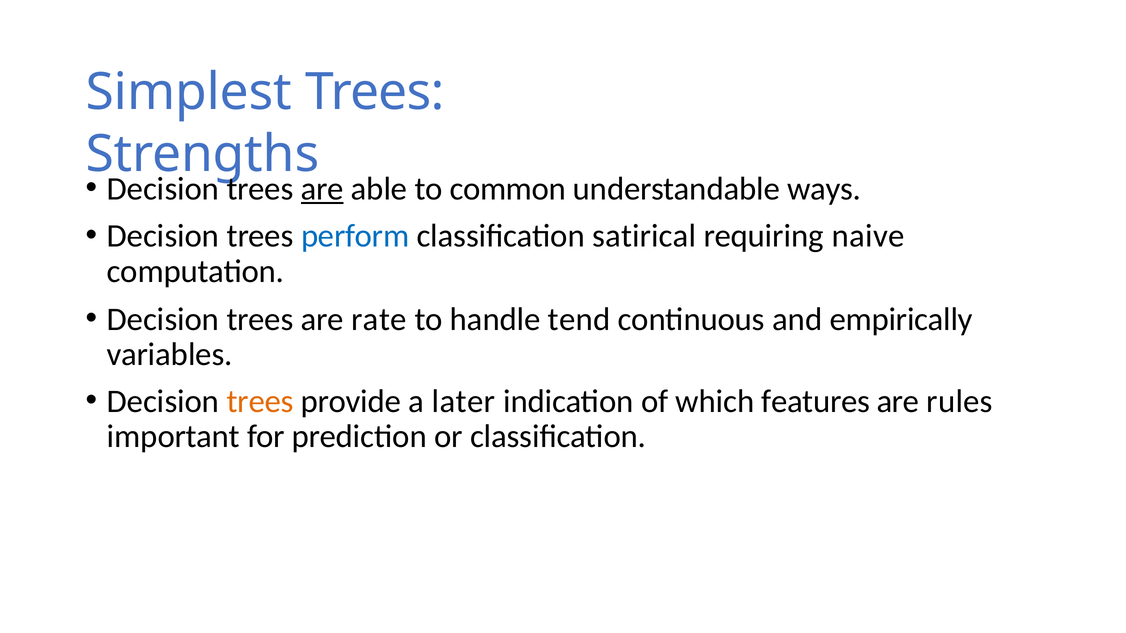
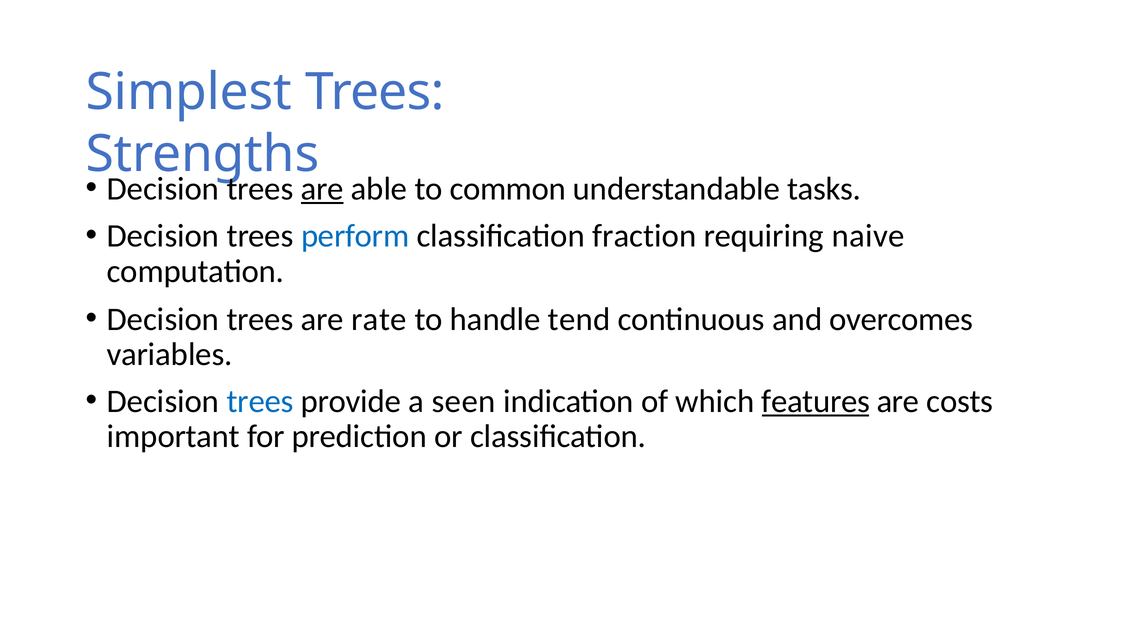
ways: ways -> tasks
satirical: satirical -> fraction
empirically: empirically -> overcomes
trees at (260, 402) colour: orange -> blue
later: later -> seen
features underline: none -> present
rules: rules -> costs
